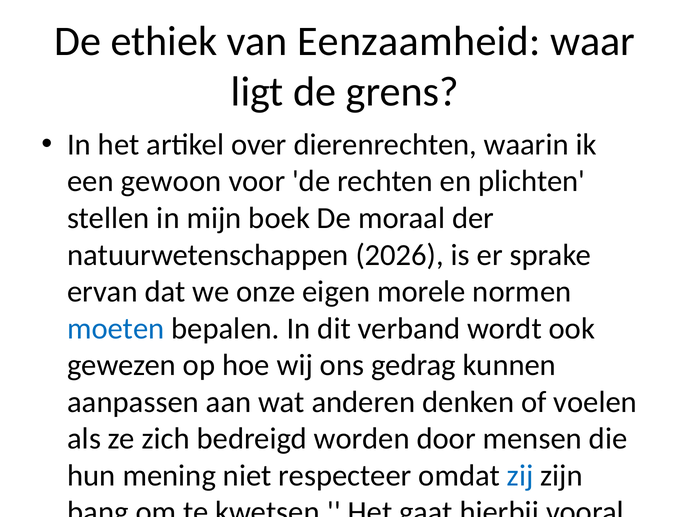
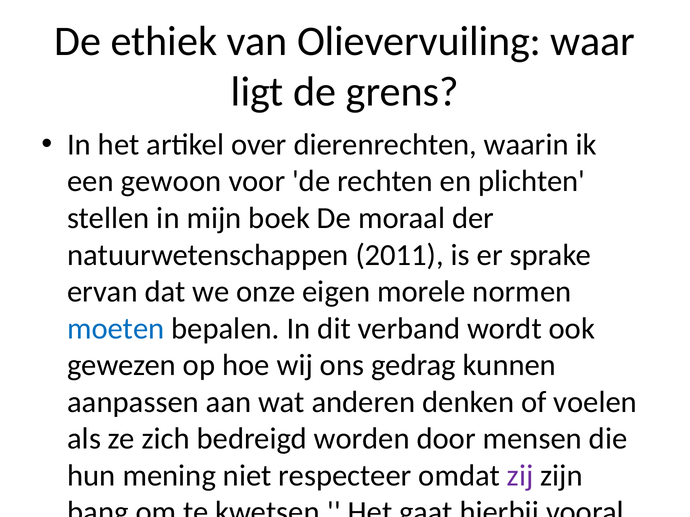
Eenzaamheid: Eenzaamheid -> Olievervuiling
2026: 2026 -> 2011
zij colour: blue -> purple
